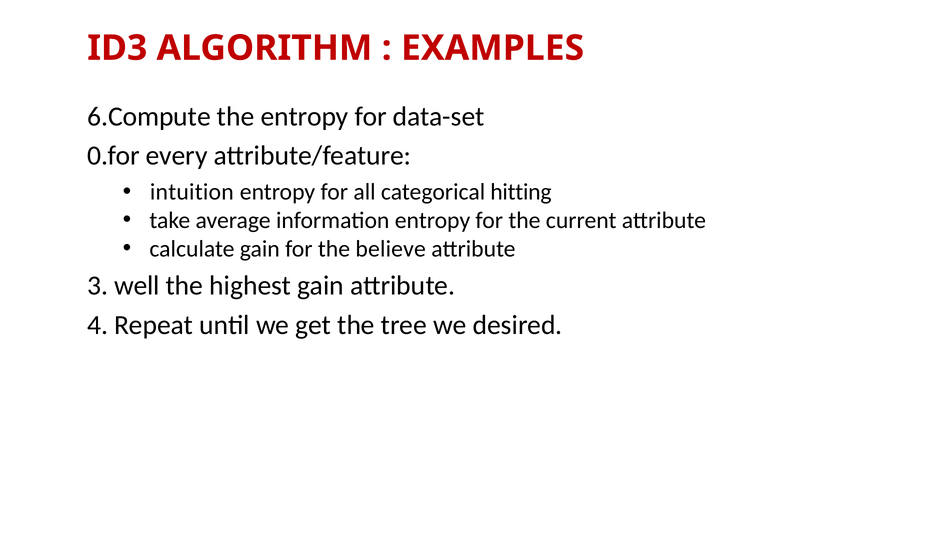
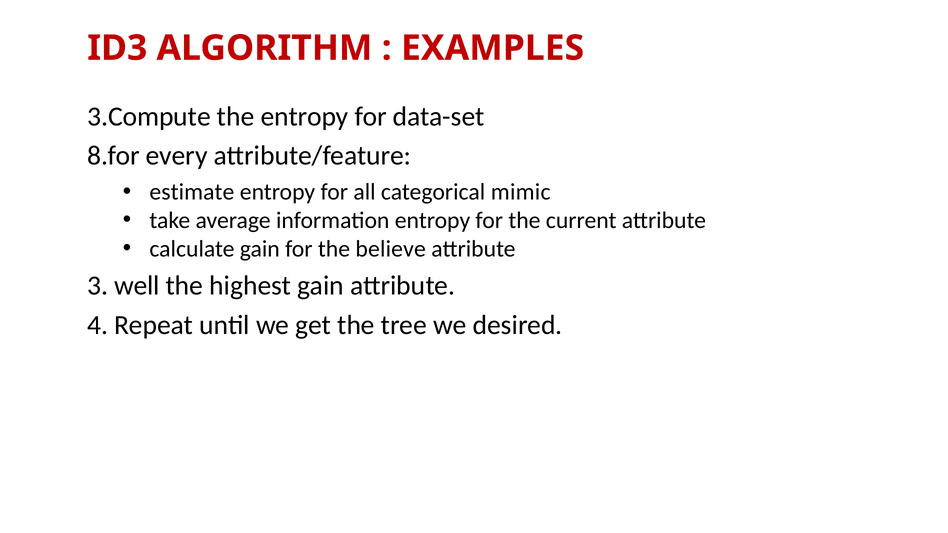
6.Compute: 6.Compute -> 3.Compute
0.for: 0.for -> 8.for
intuition: intuition -> estimate
hitting: hitting -> mimic
